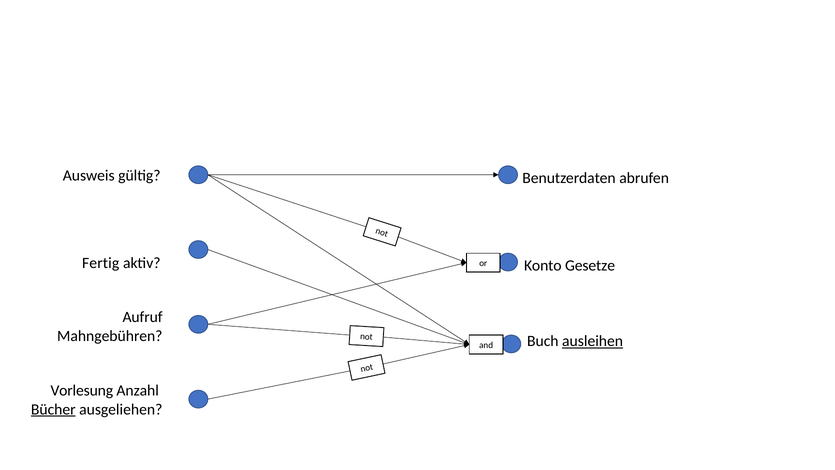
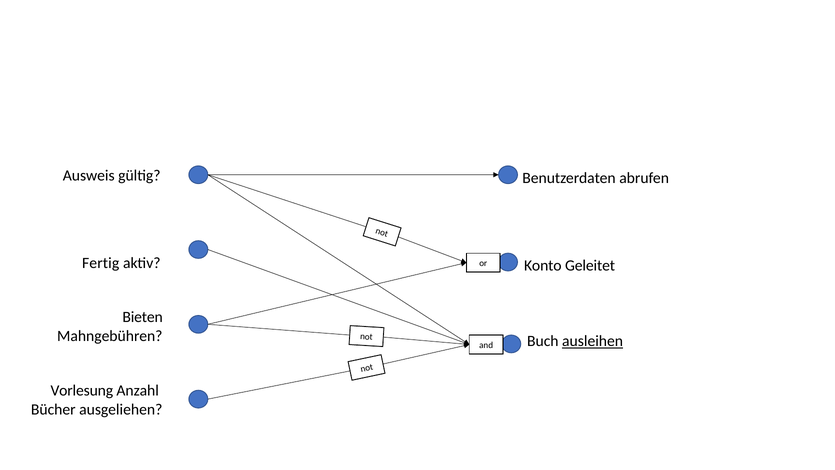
Gesetze: Gesetze -> Geleitet
Aufruf: Aufruf -> Bieten
Bücher underline: present -> none
